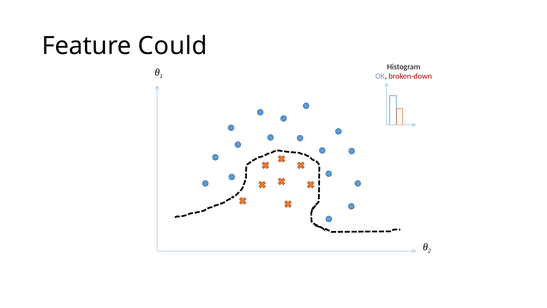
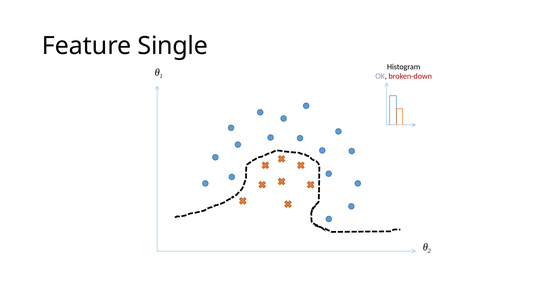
Could: Could -> Single
